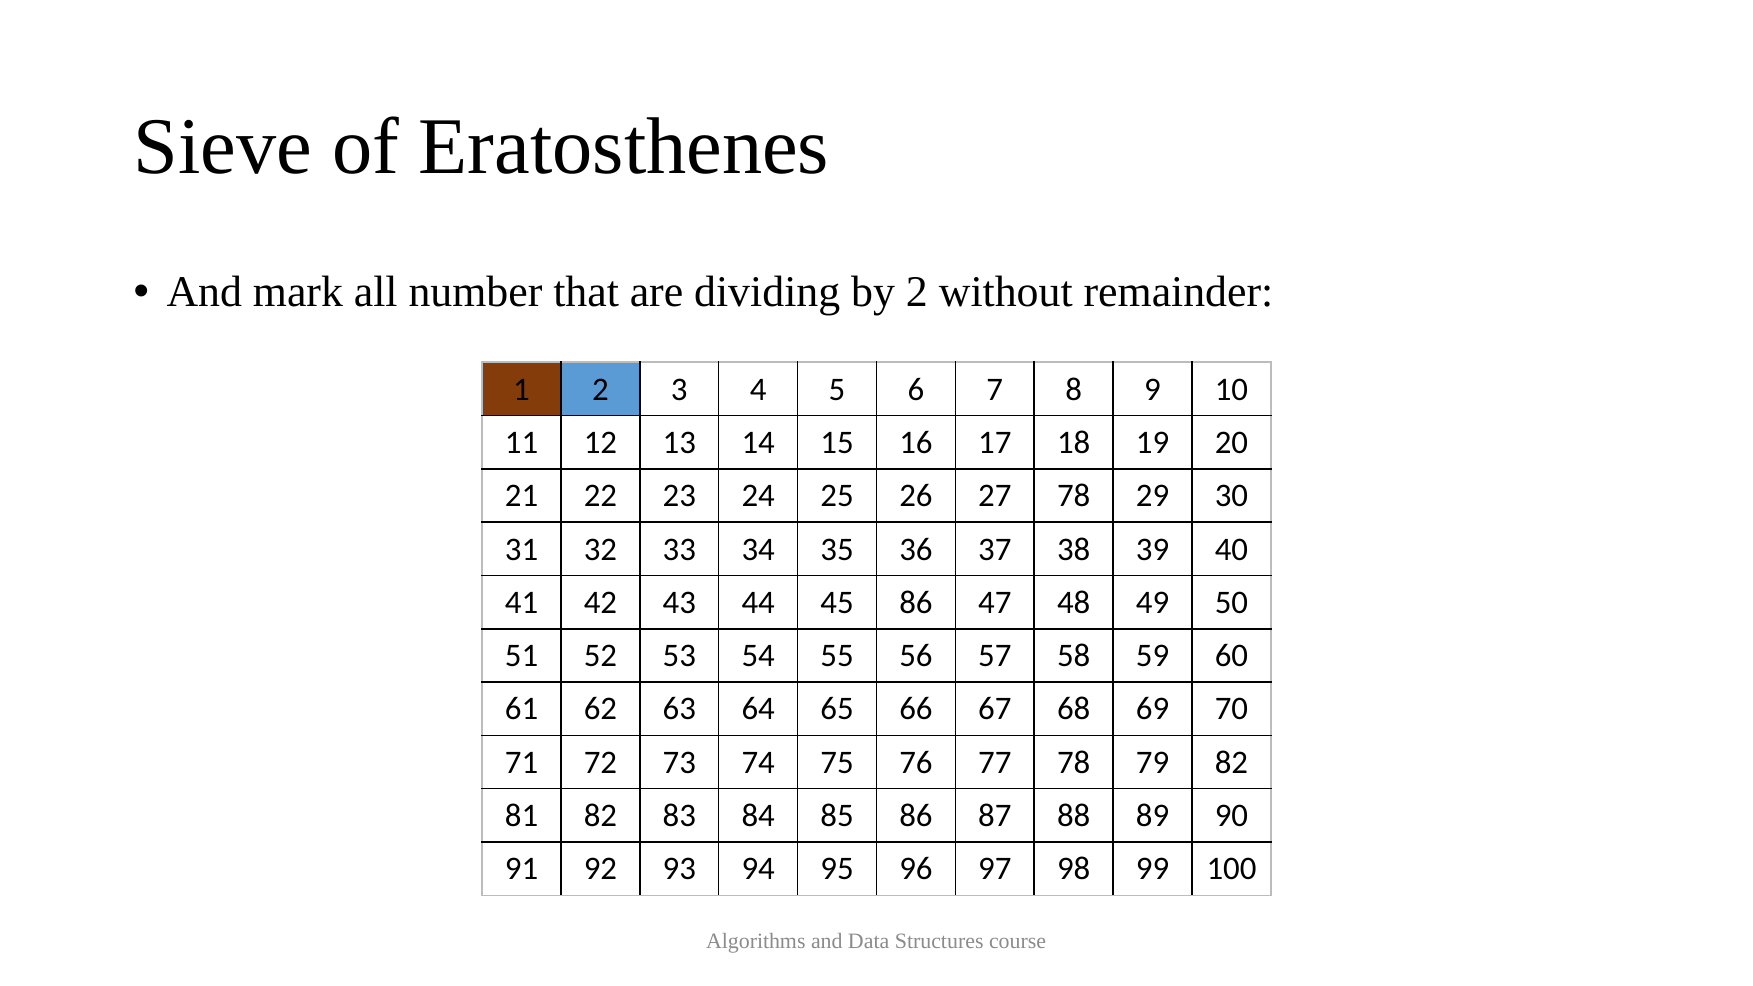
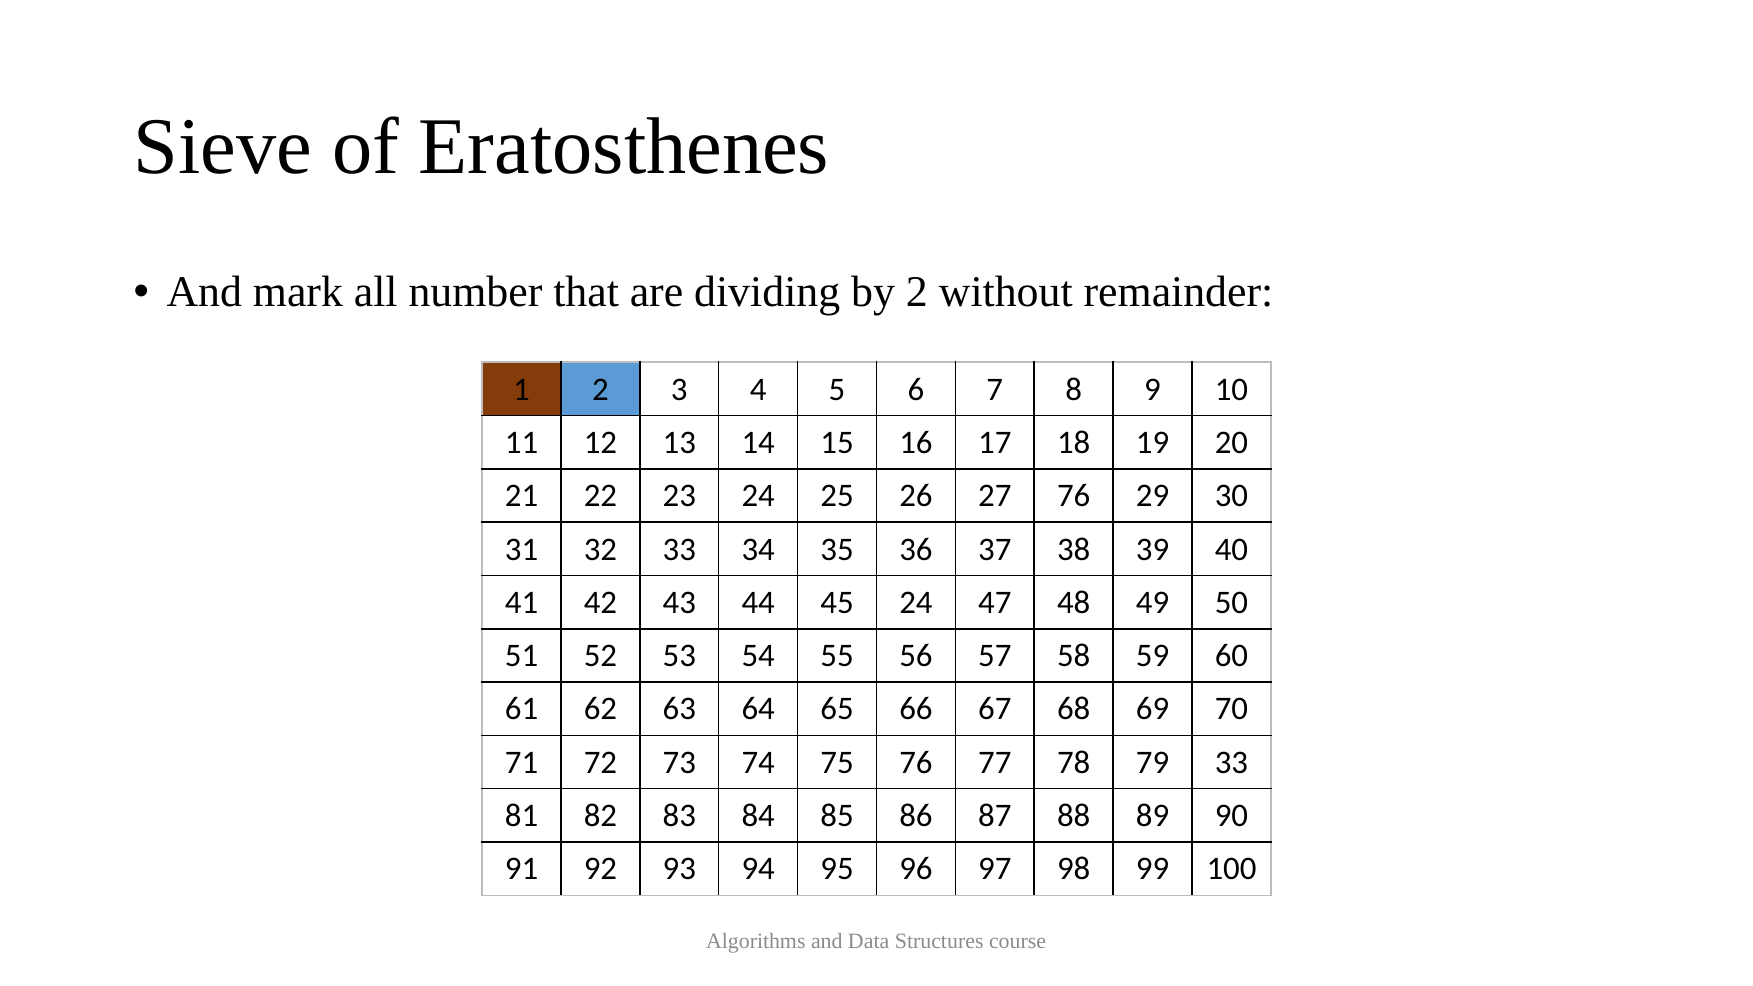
27 78: 78 -> 76
45 86: 86 -> 24
79 82: 82 -> 33
